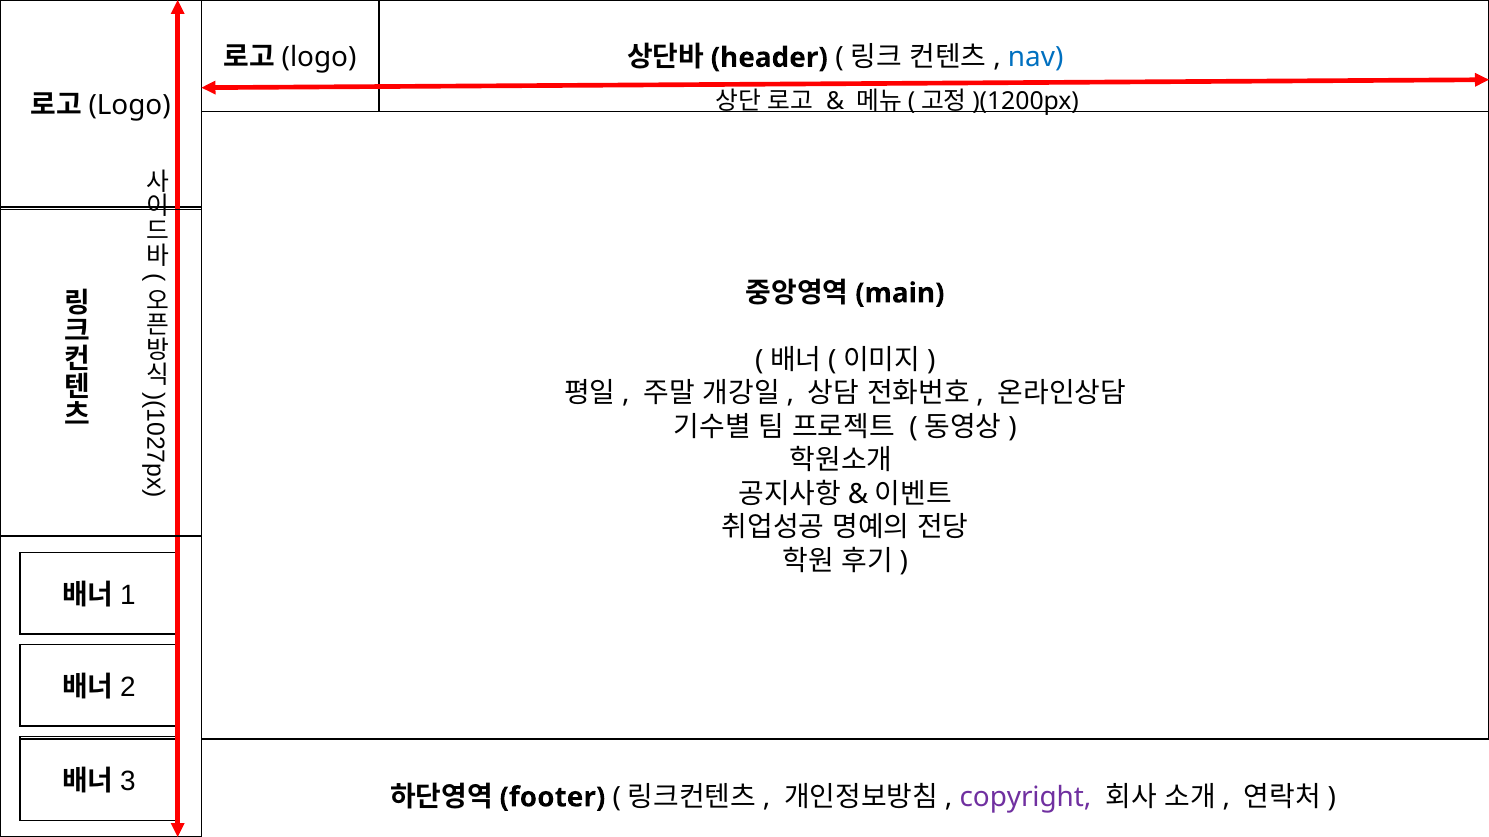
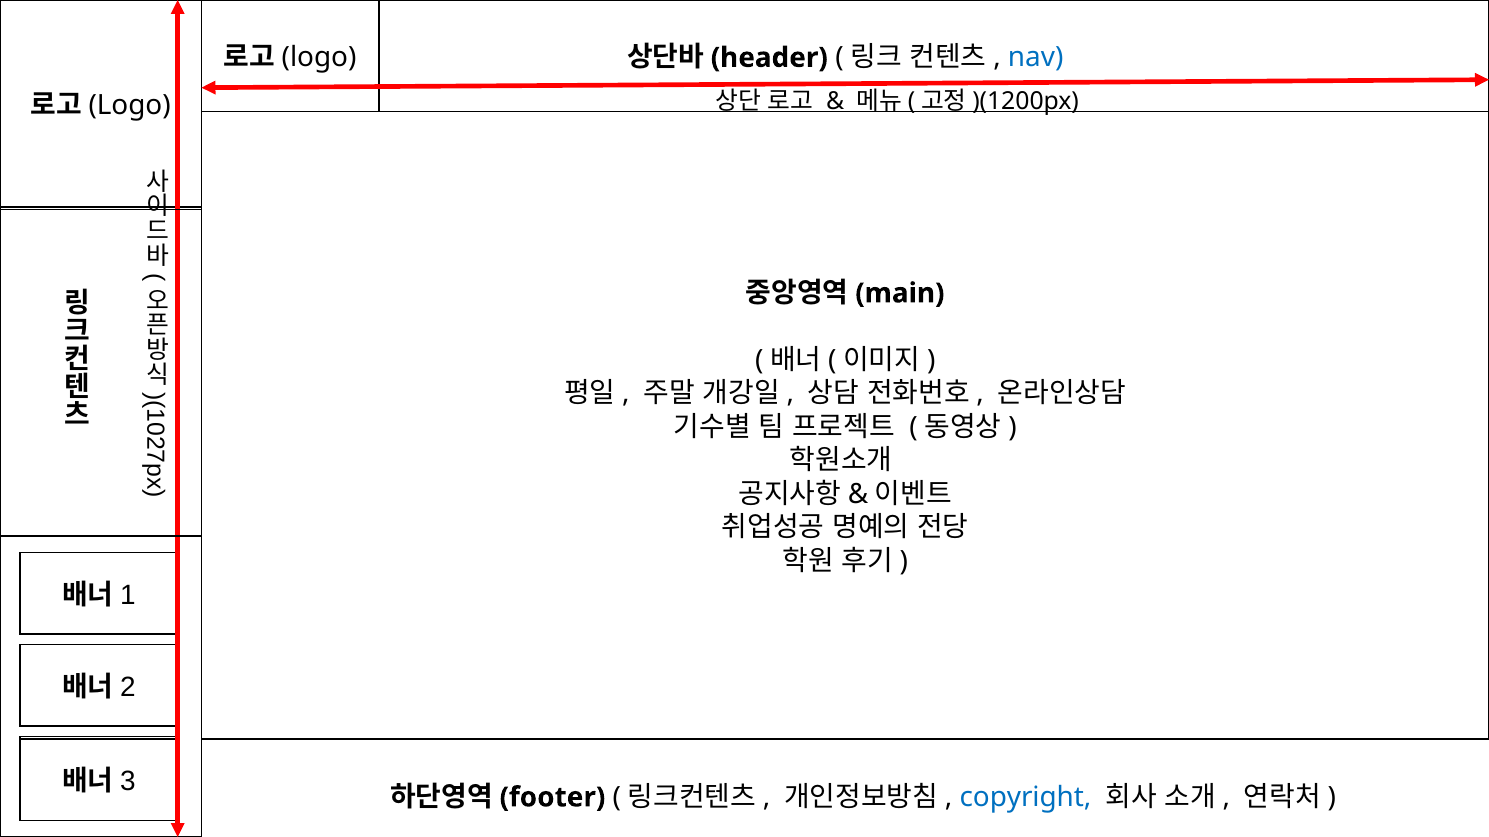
copyright colour: purple -> blue
